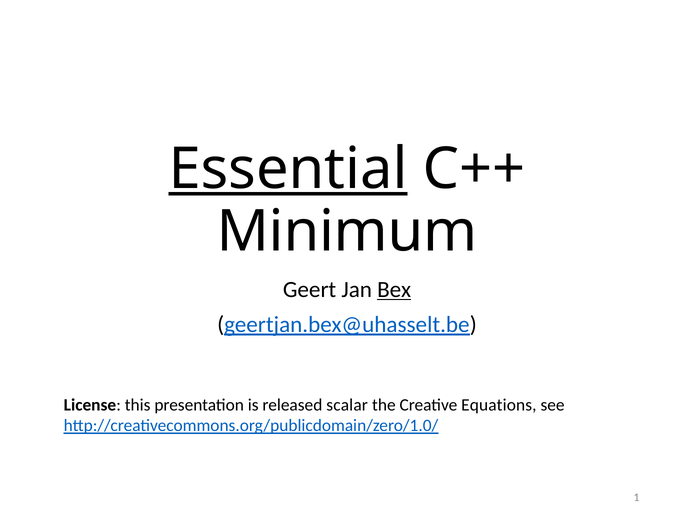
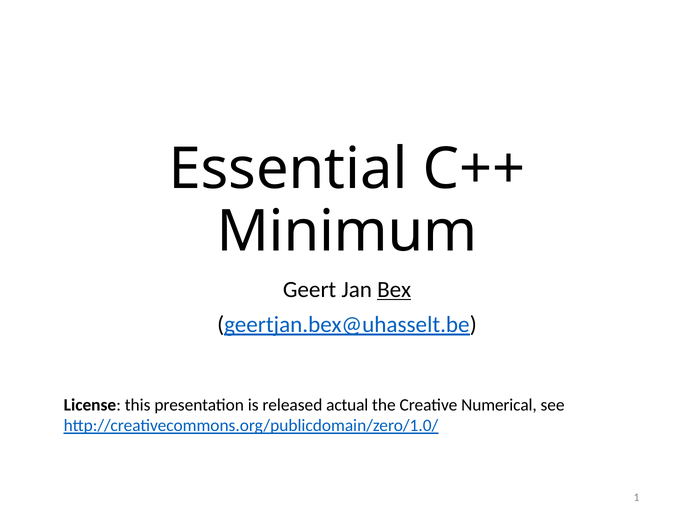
Essential underline: present -> none
scalar: scalar -> actual
Equations: Equations -> Numerical
